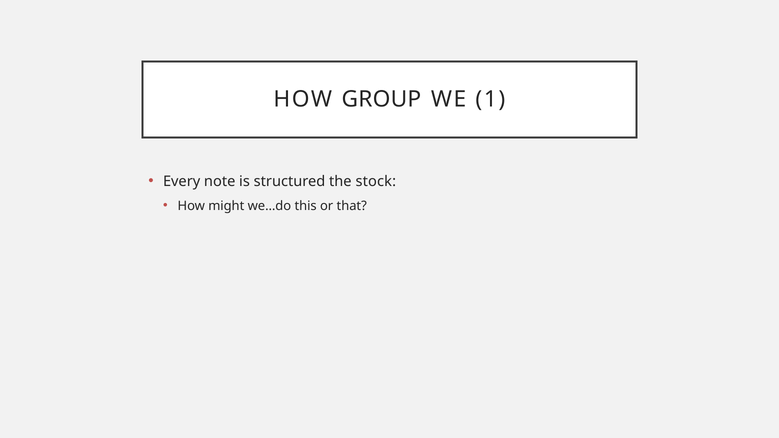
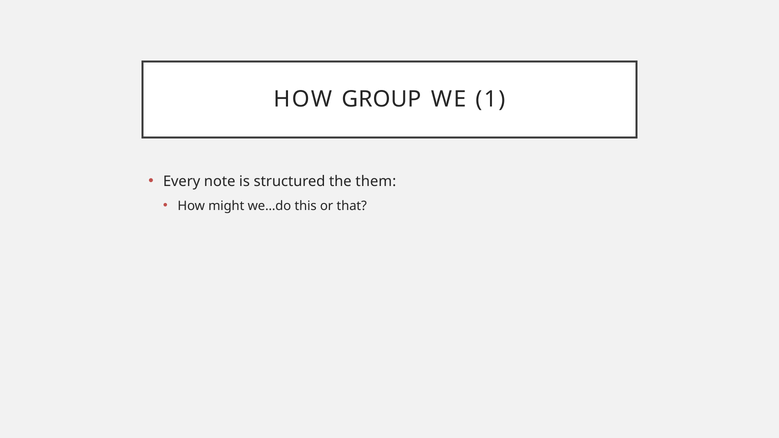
stock: stock -> them
